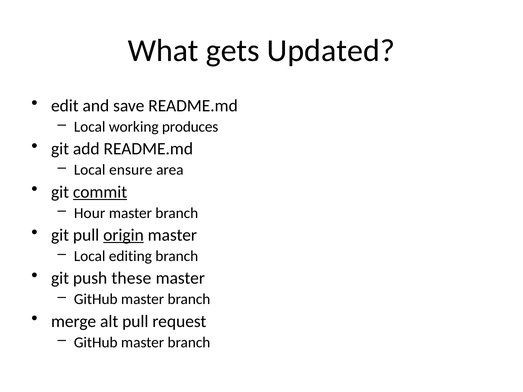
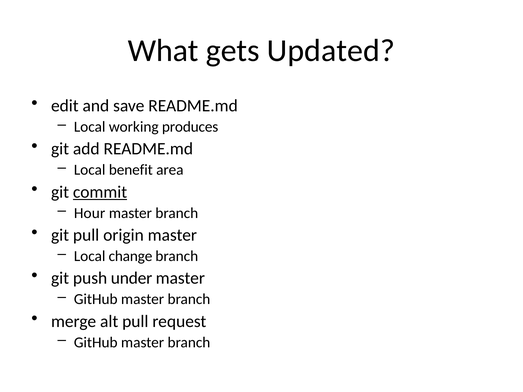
ensure: ensure -> benefit
origin underline: present -> none
editing: editing -> change
these: these -> under
